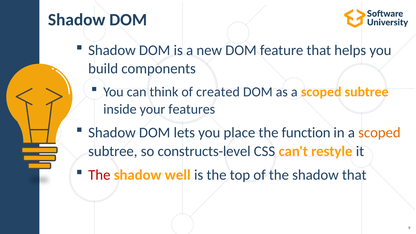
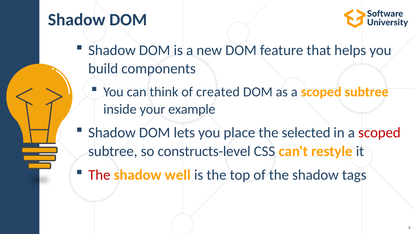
features: features -> example
function: function -> selected
scoped at (379, 133) colour: orange -> red
shadow that: that -> tags
